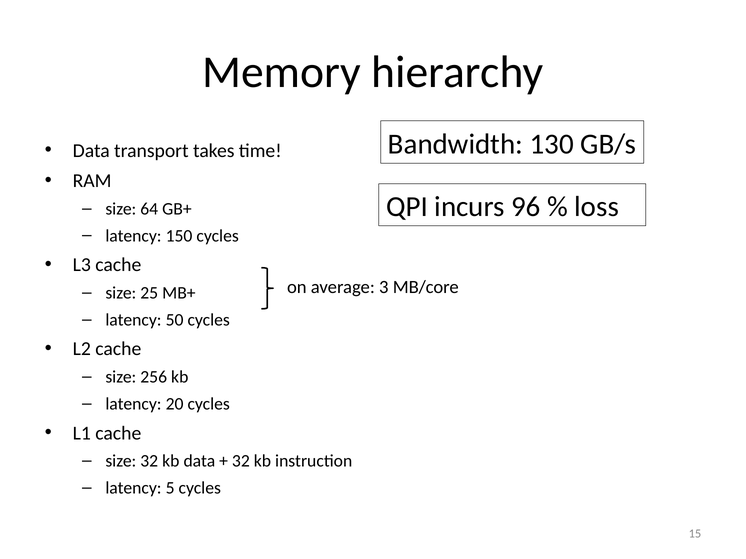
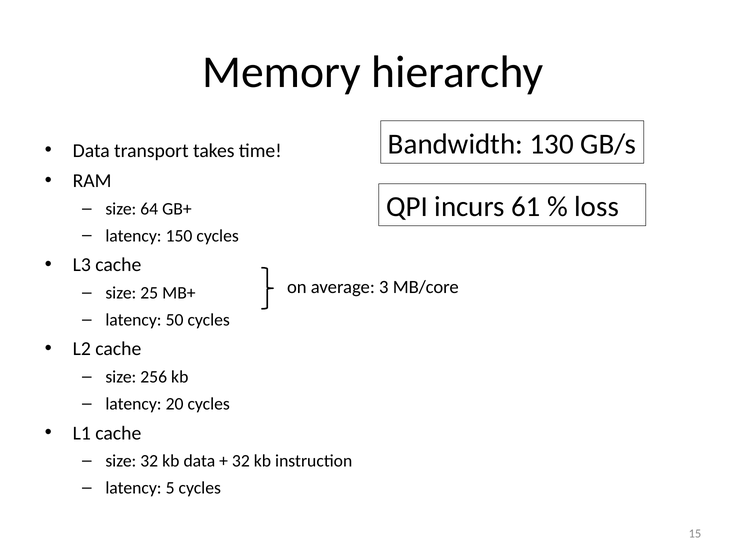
96: 96 -> 61
